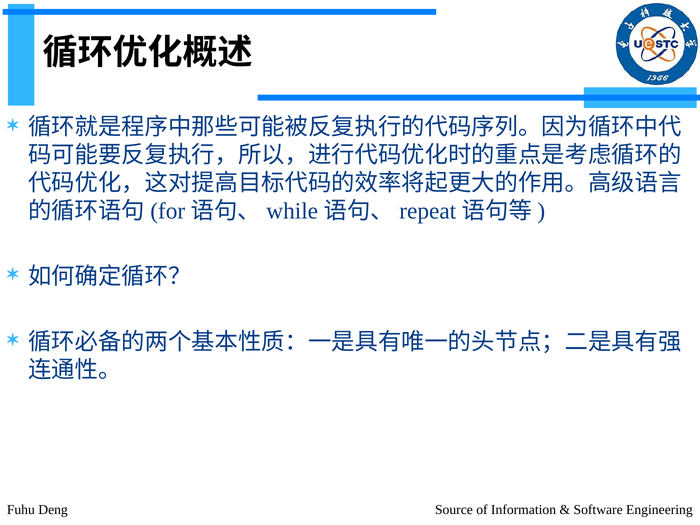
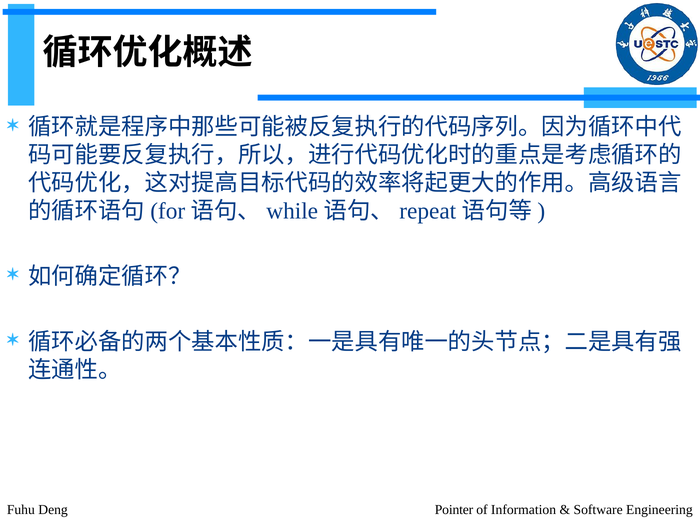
Source: Source -> Pointer
